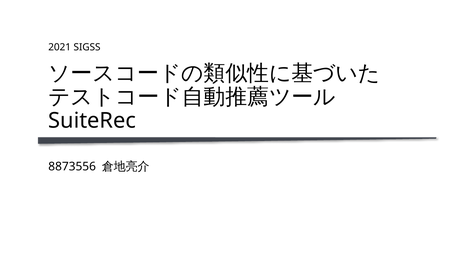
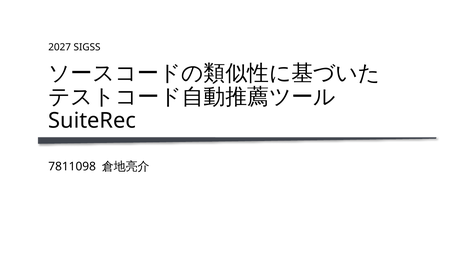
2021: 2021 -> 2027
8873556: 8873556 -> 7811098
